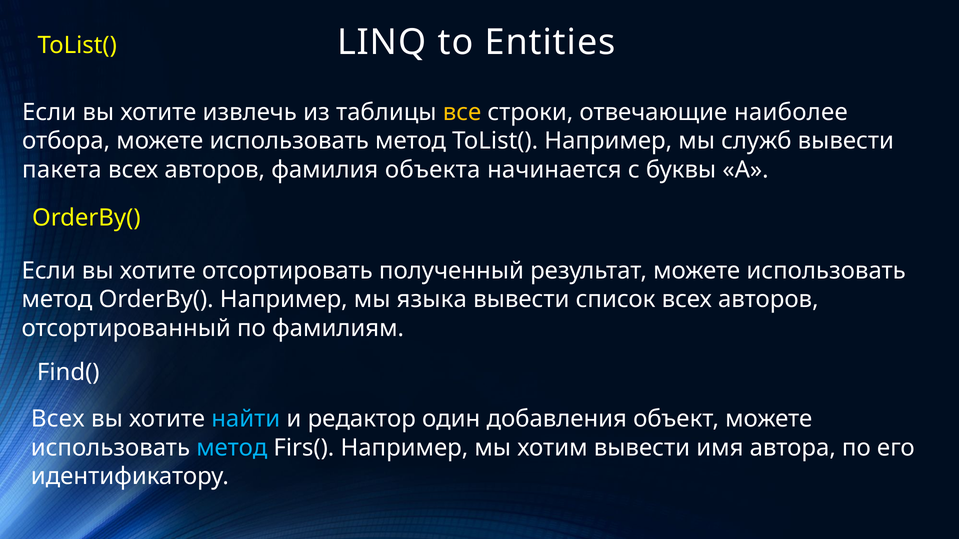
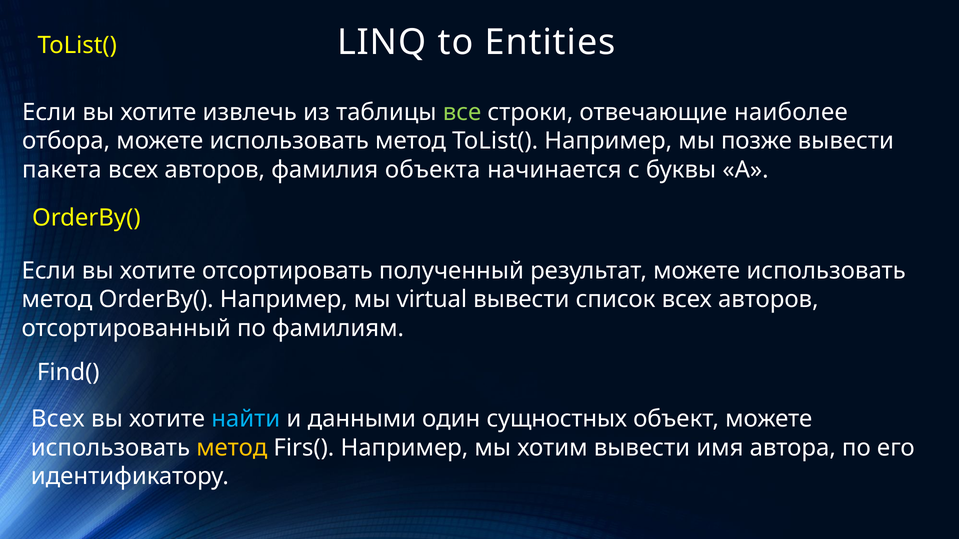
все colour: yellow -> light green
служб: служб -> позже
языка: языка -> virtual
редактор: редактор -> данными
добавления: добавления -> сущностных
метод at (232, 448) colour: light blue -> yellow
